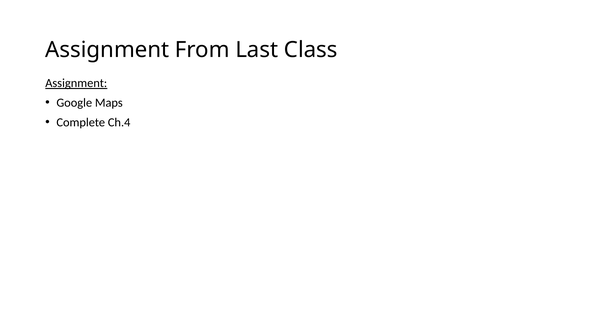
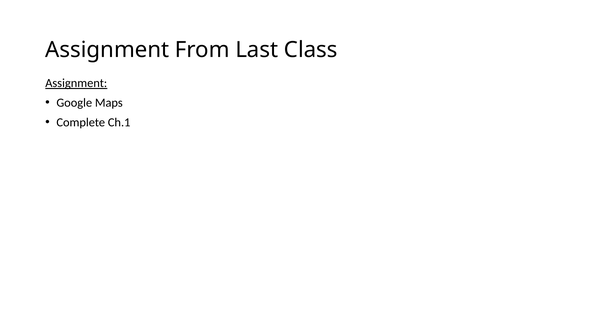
Ch.4: Ch.4 -> Ch.1
